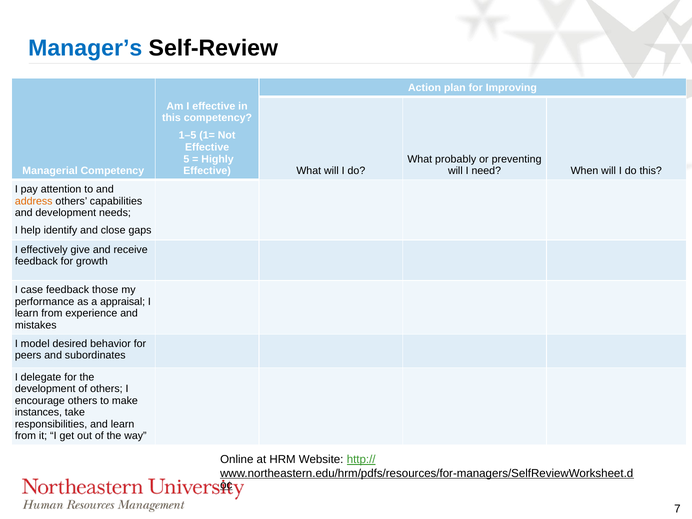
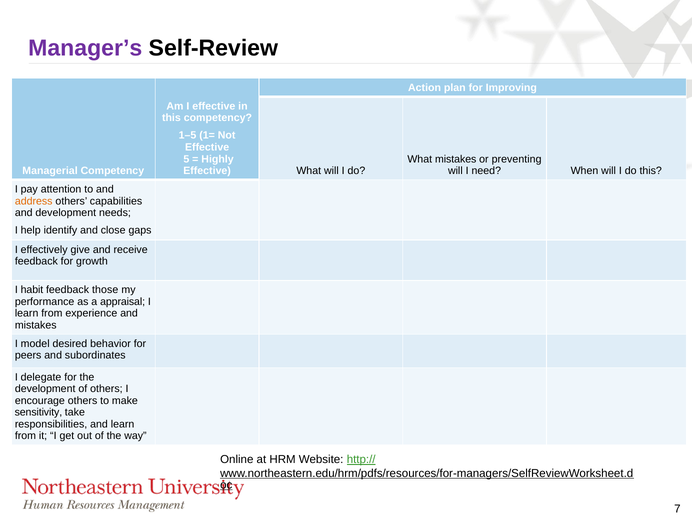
Manager’s colour: blue -> purple
What probably: probably -> mistakes
case: case -> habit
instances: instances -> sensitivity
